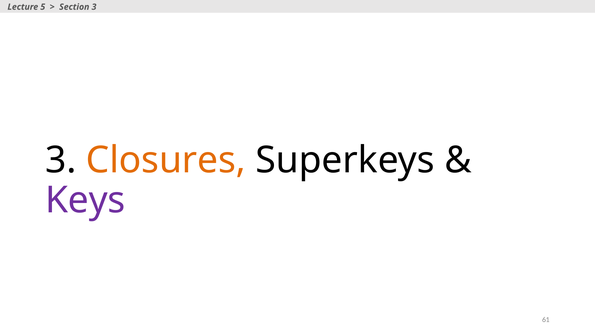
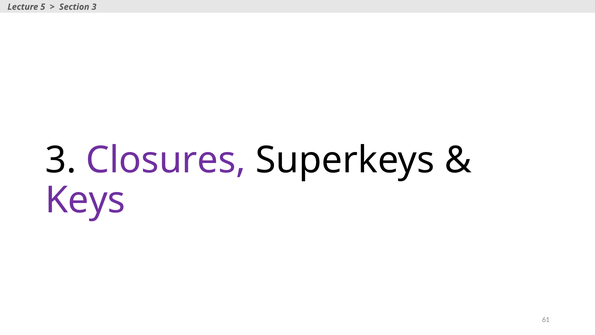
Closures colour: orange -> purple
